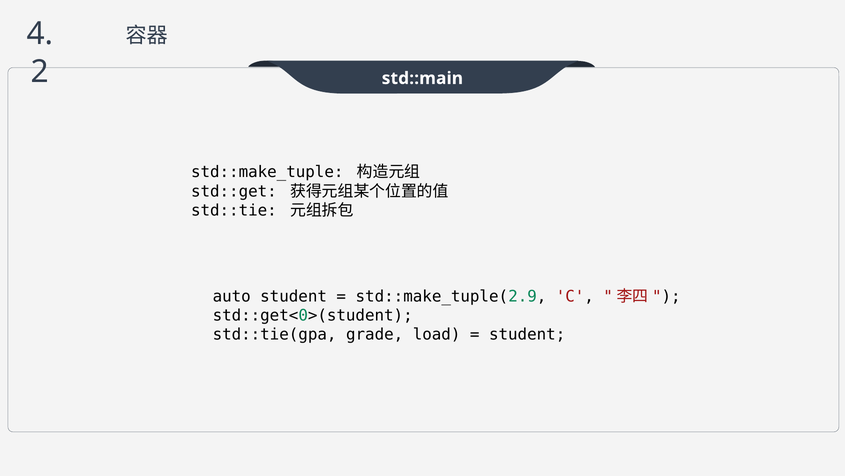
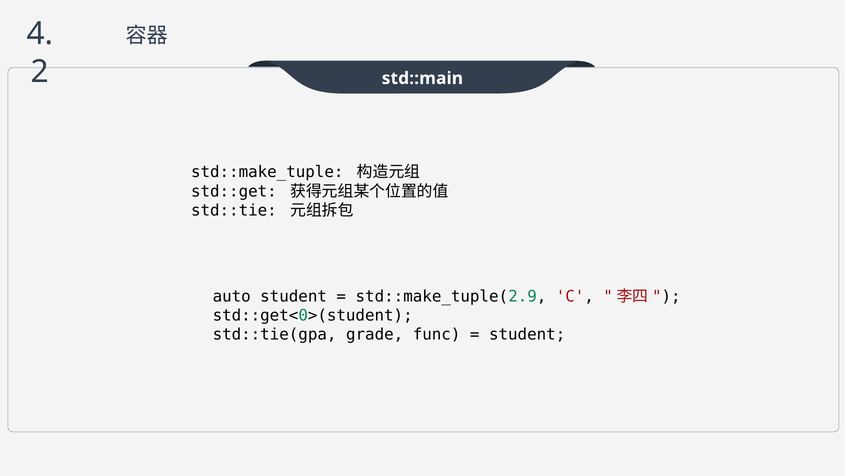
load: load -> func
